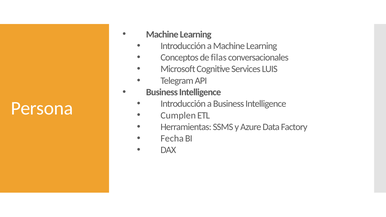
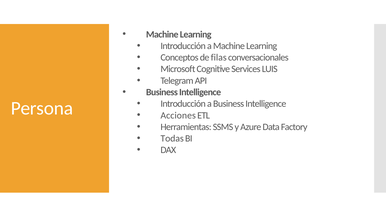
Cumplen: Cumplen -> Acciones
Fecha: Fecha -> Todas
